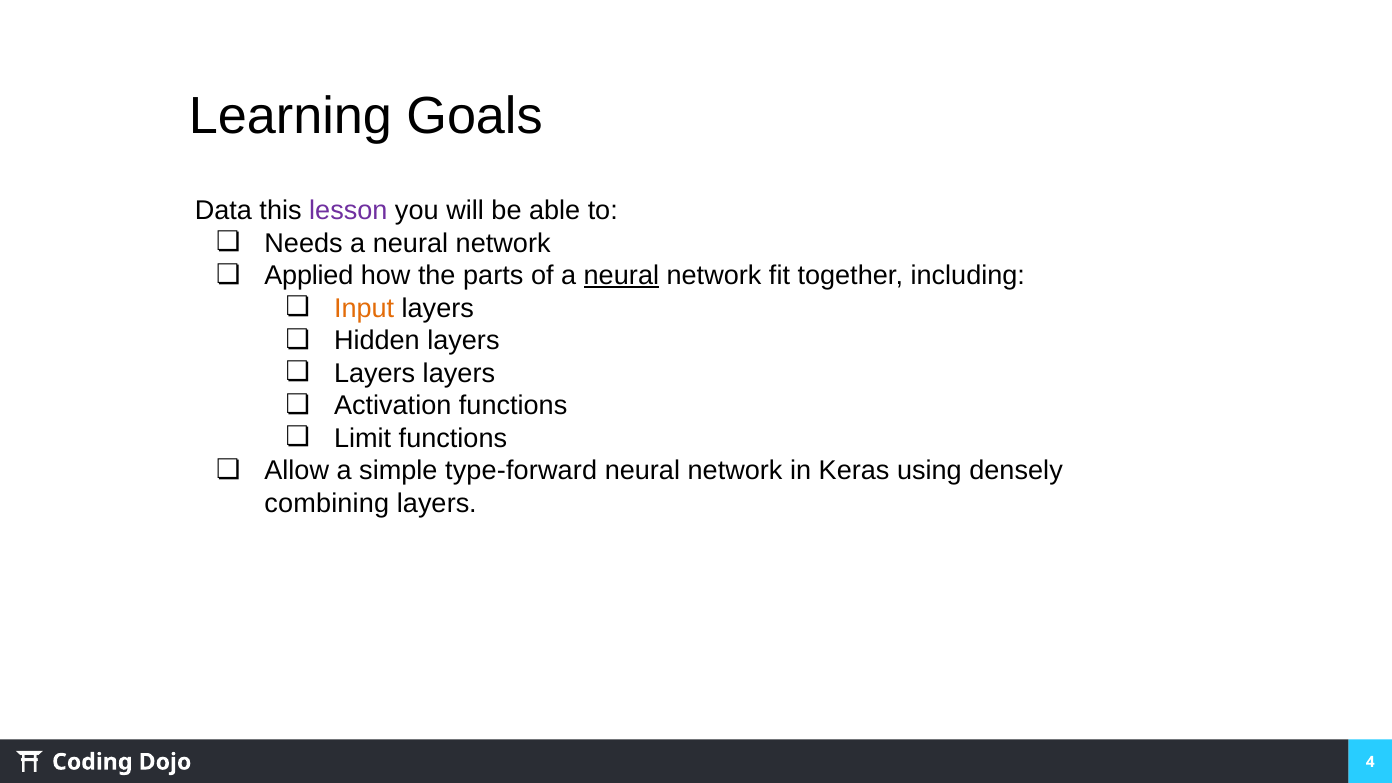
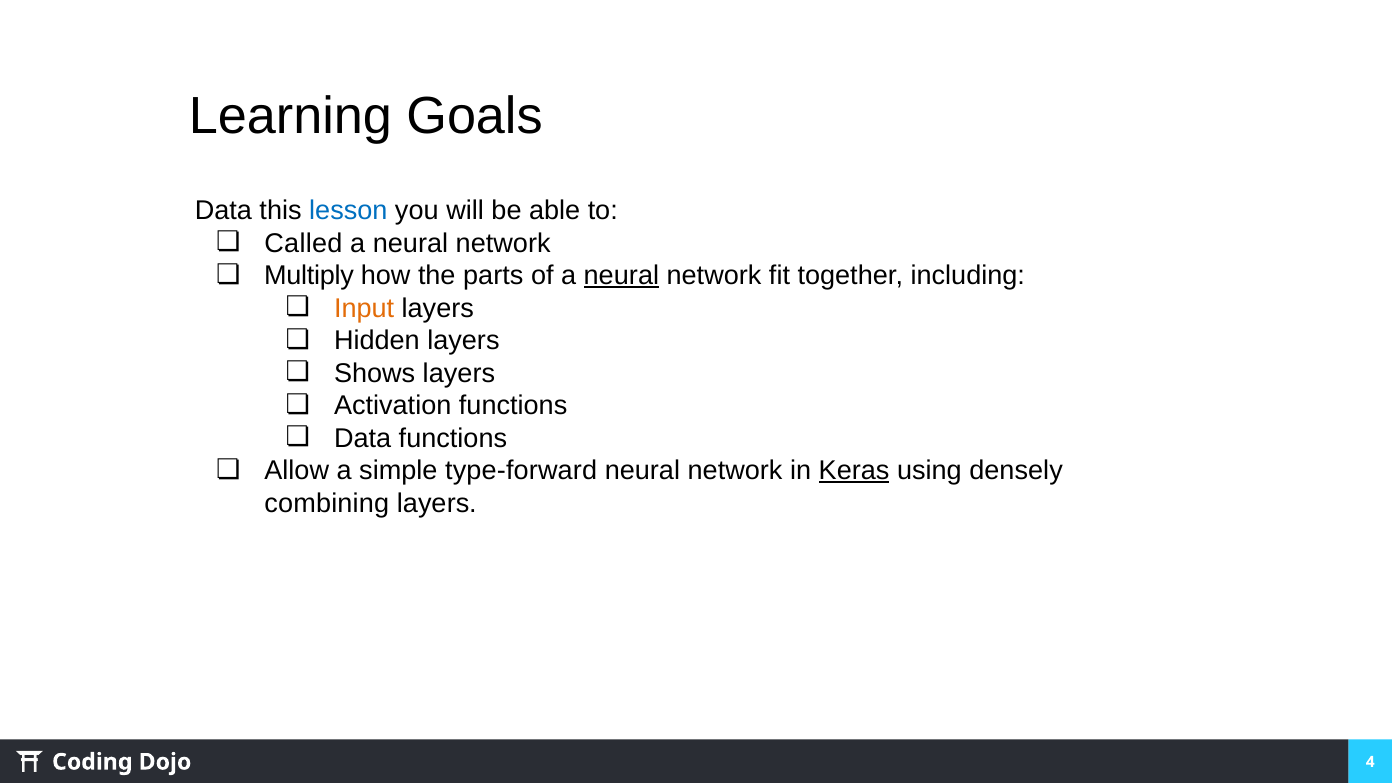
lesson colour: purple -> blue
Needs: Needs -> Called
Applied: Applied -> Multiply
Layers at (375, 373): Layers -> Shows
Limit at (363, 438): Limit -> Data
Keras underline: none -> present
